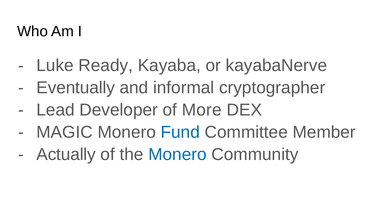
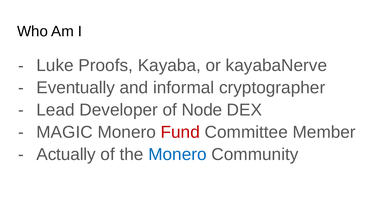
Ready: Ready -> Proofs
More: More -> Node
Fund colour: blue -> red
